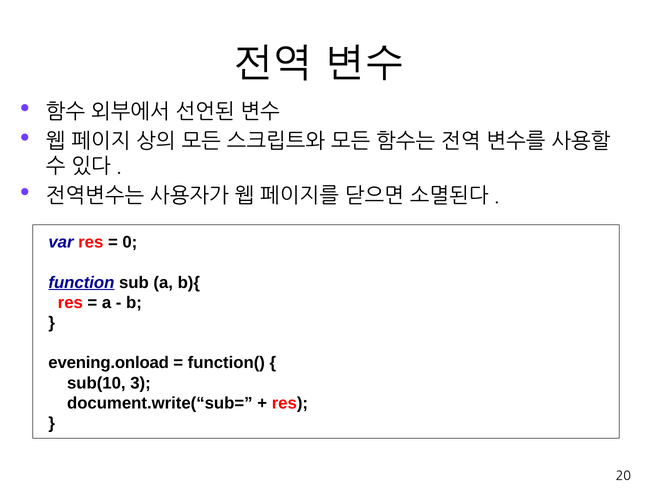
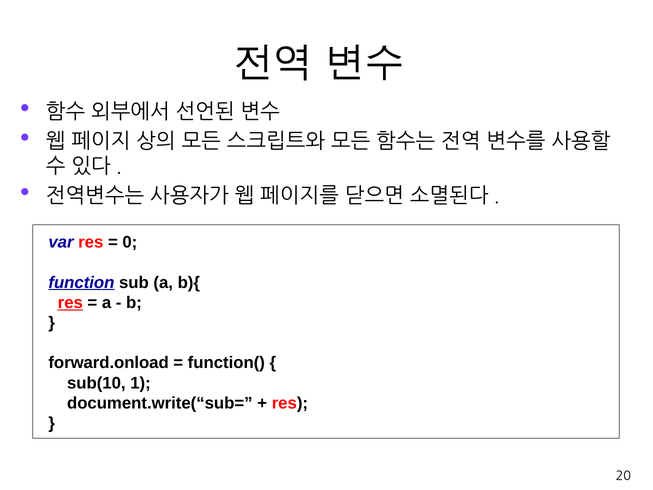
res at (70, 302) underline: none -> present
evening.onload: evening.onload -> forward.onload
3: 3 -> 1
